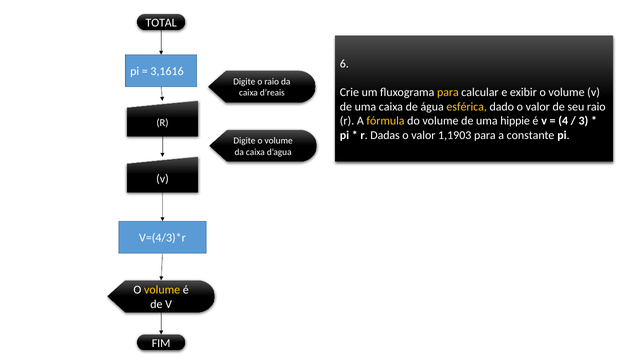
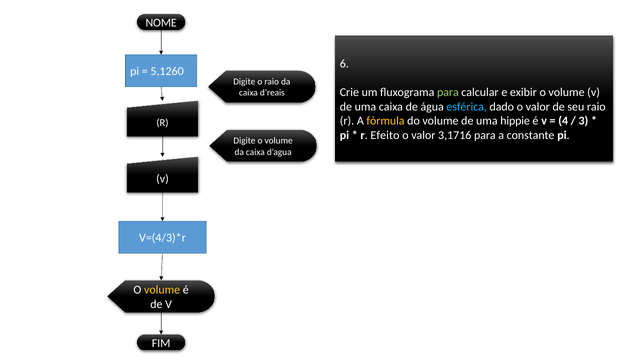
TOTAL: TOTAL -> NOME
3,1616: 3,1616 -> 5,1260
para at (448, 92) colour: yellow -> light green
esférica colour: yellow -> light blue
Dadas: Dadas -> Efeito
1,1903: 1,1903 -> 3,1716
